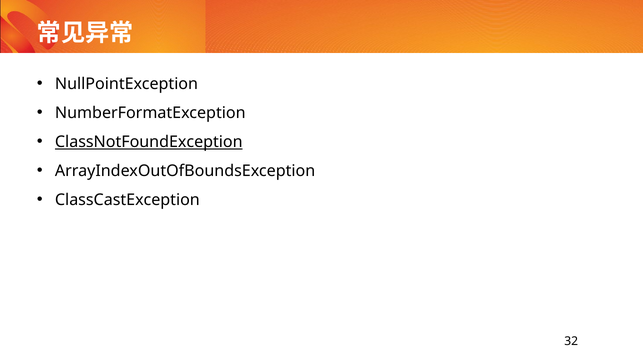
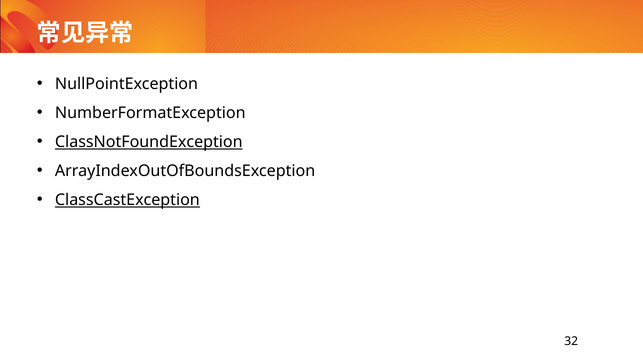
ClassCastException underline: none -> present
